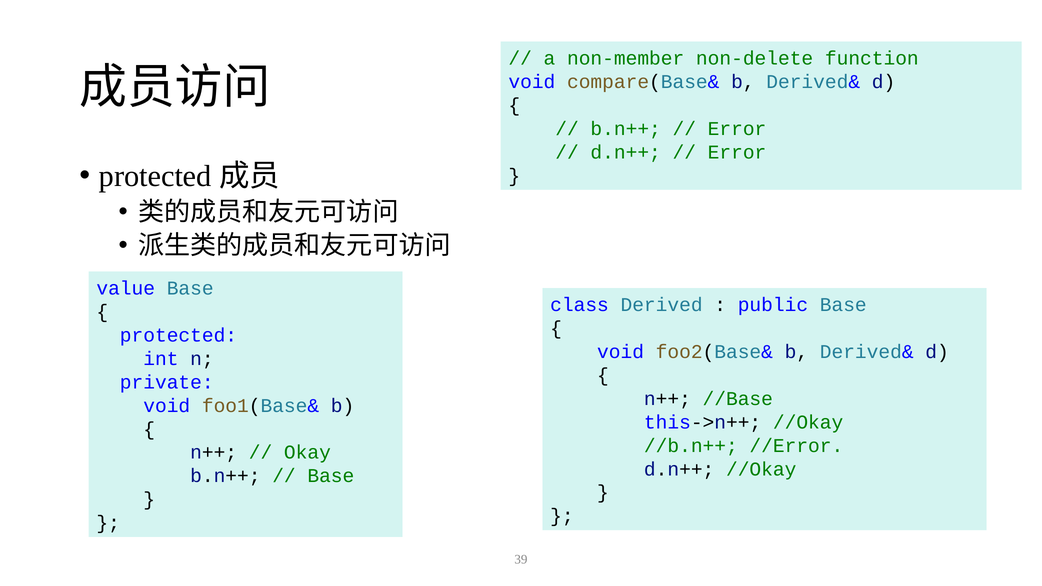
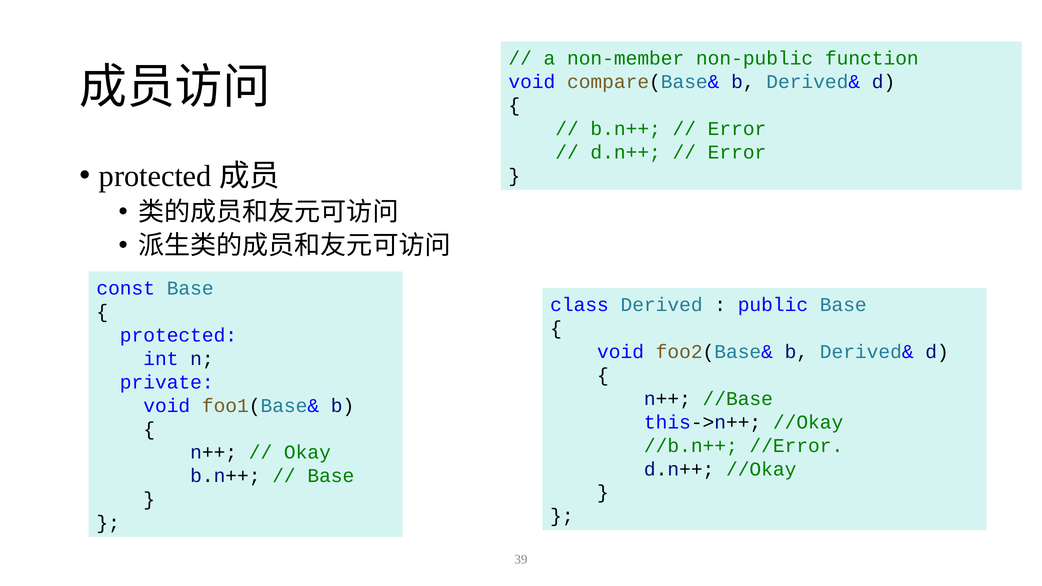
non-delete: non-delete -> non-public
value: value -> const
